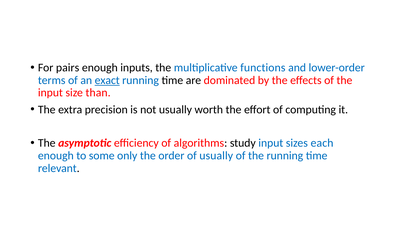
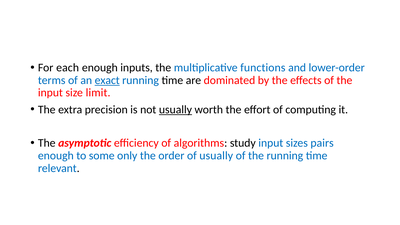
pairs: pairs -> each
than: than -> limit
usually at (175, 110) underline: none -> present
each: each -> pairs
